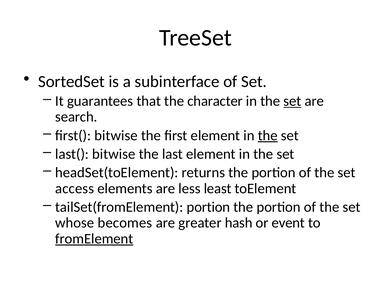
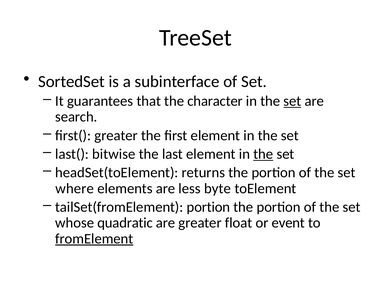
first( bitwise: bitwise -> greater
the at (268, 136) underline: present -> none
the at (263, 154) underline: none -> present
access: access -> where
least: least -> byte
becomes: becomes -> quadratic
hash: hash -> float
